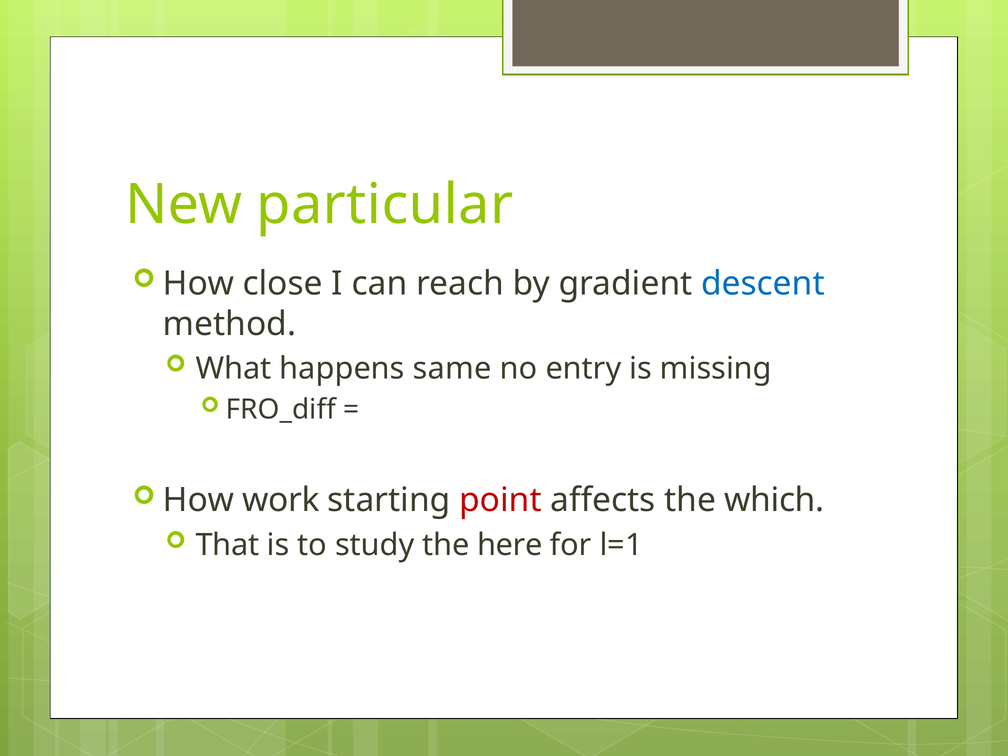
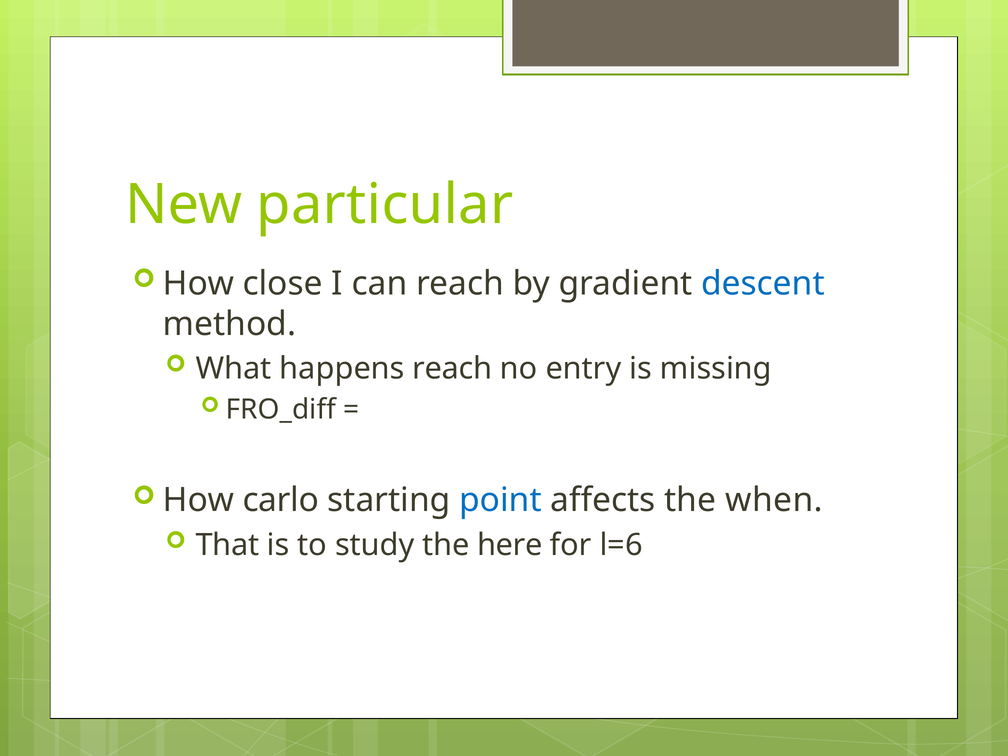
happens same: same -> reach
work: work -> carlo
point colour: red -> blue
which: which -> when
l=1: l=1 -> l=6
